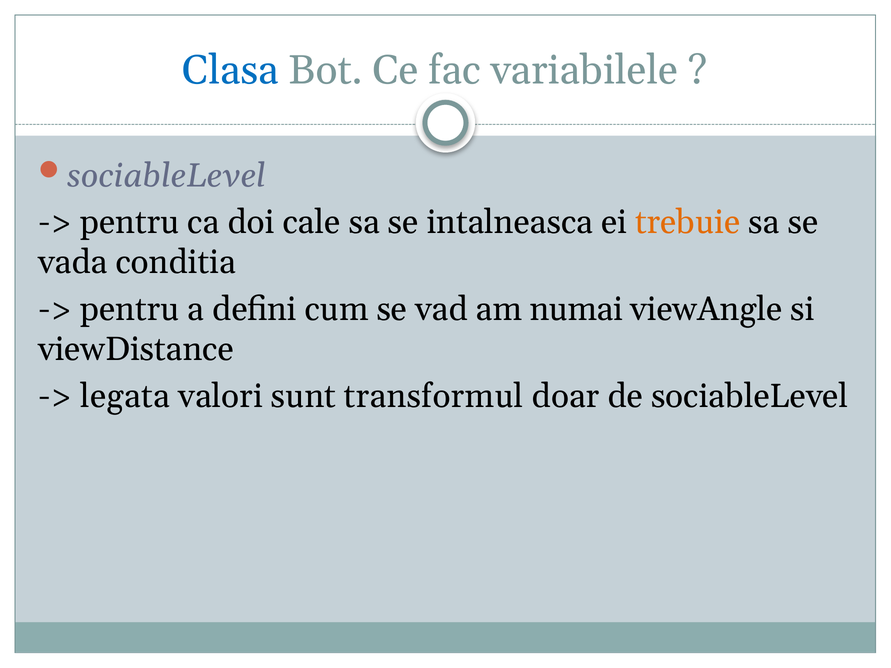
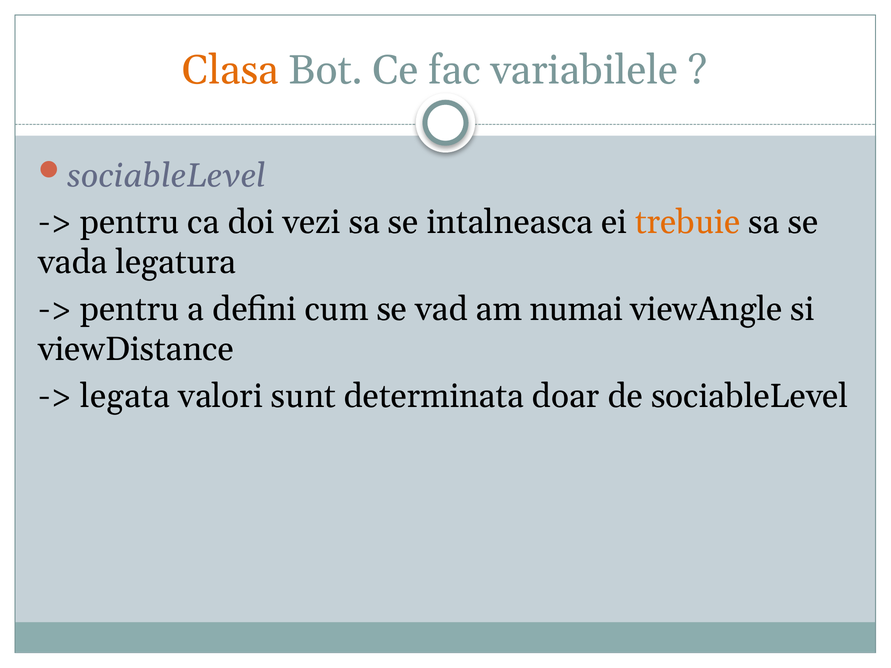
Clasa colour: blue -> orange
cale: cale -> vezi
conditia: conditia -> legatura
transformul: transformul -> determinata
